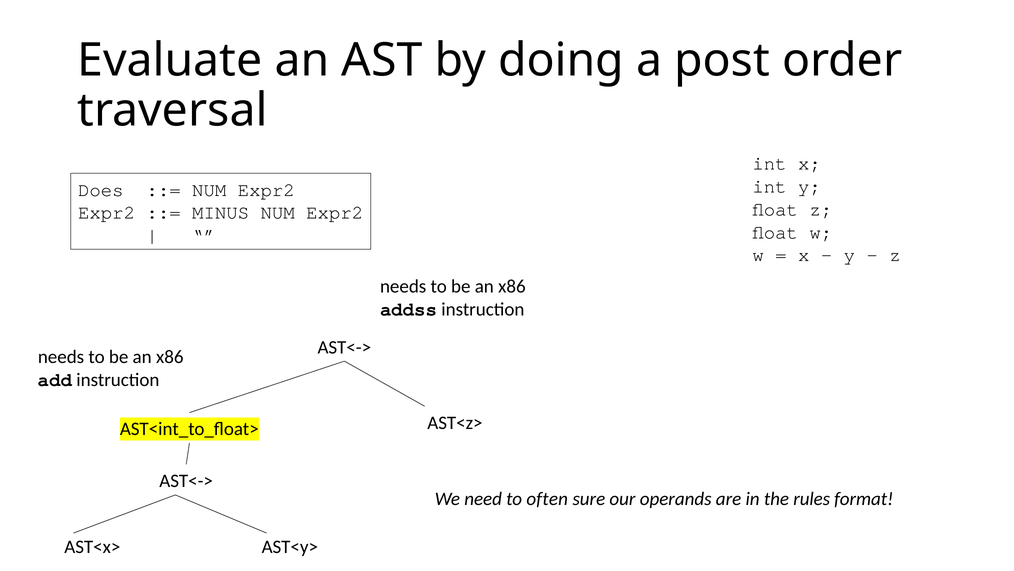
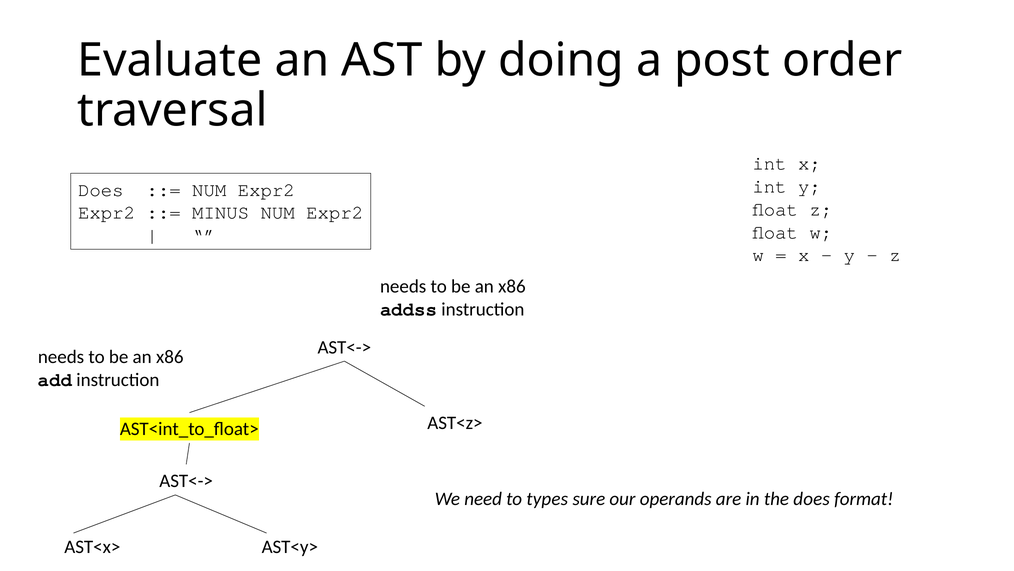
often: often -> types
the rules: rules -> does
